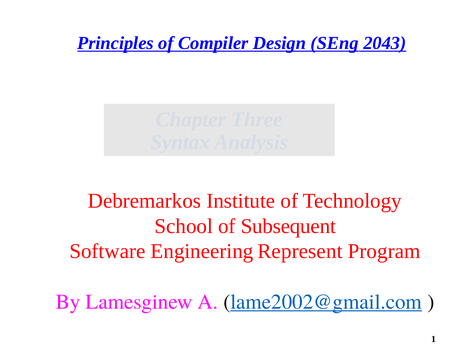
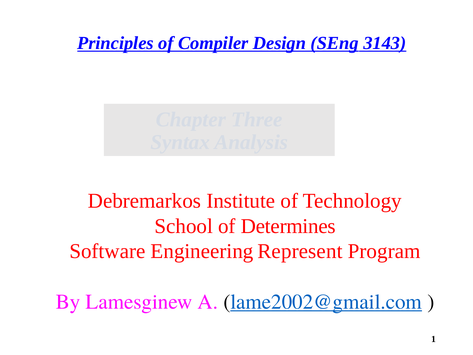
2043: 2043 -> 3143
Subsequent: Subsequent -> Determines
